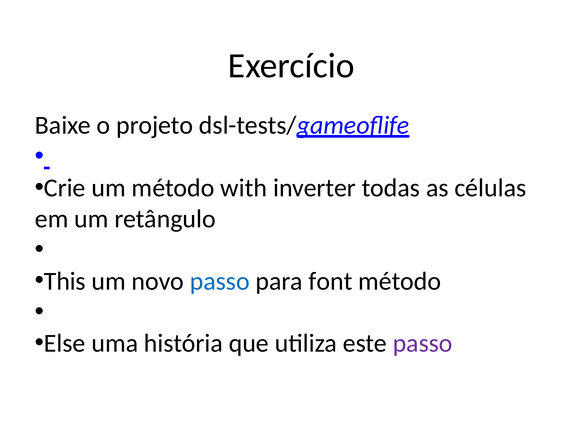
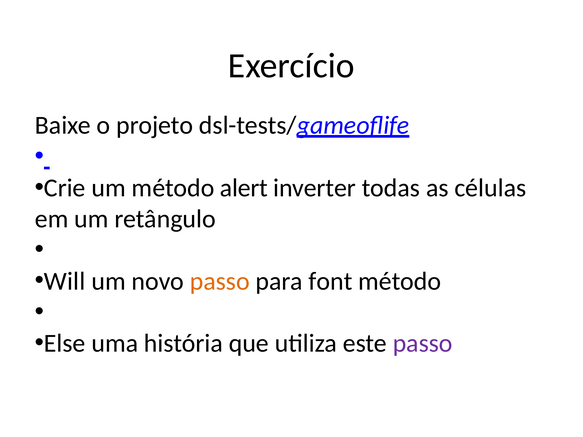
with: with -> alert
This: This -> Will
passo at (220, 281) colour: blue -> orange
